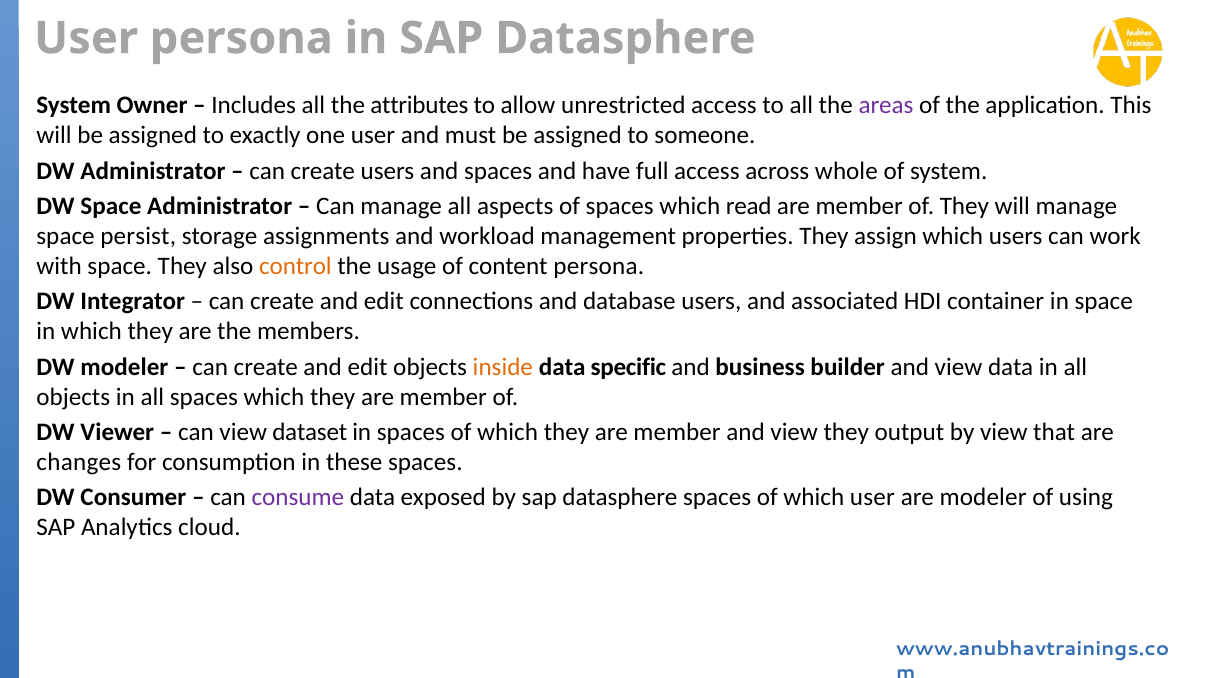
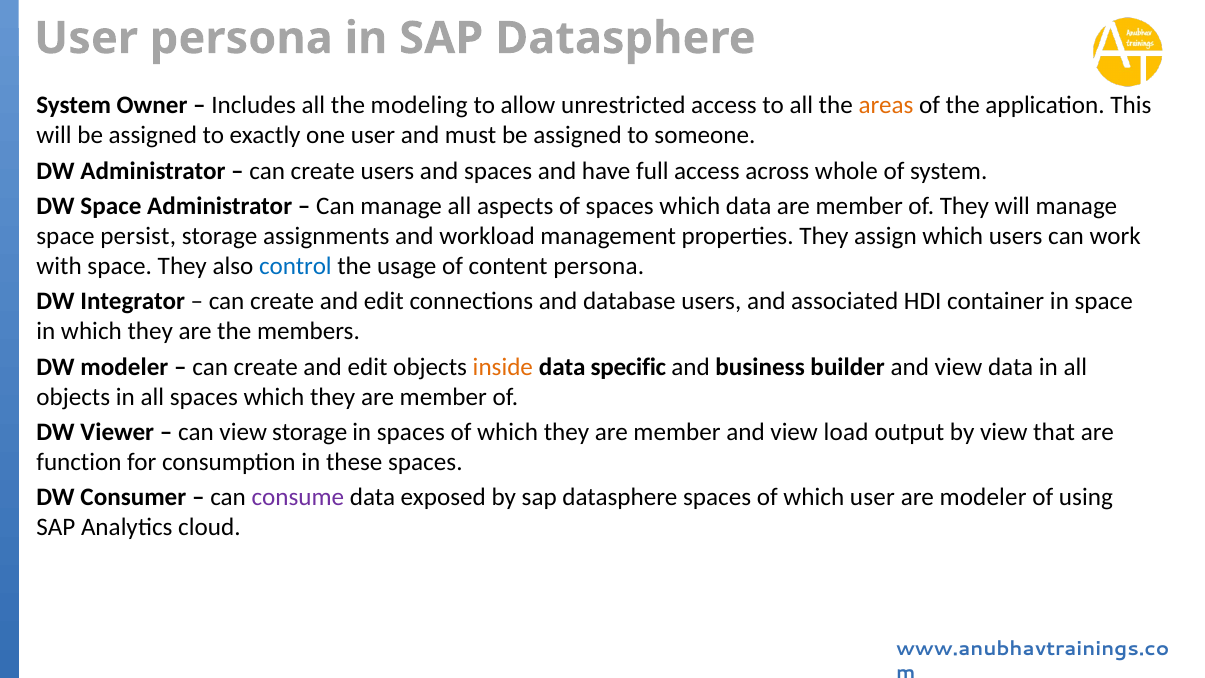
attributes: attributes -> modeling
areas colour: purple -> orange
which read: read -> data
control colour: orange -> blue
view dataset: dataset -> storage
view they: they -> load
changes: changes -> function
